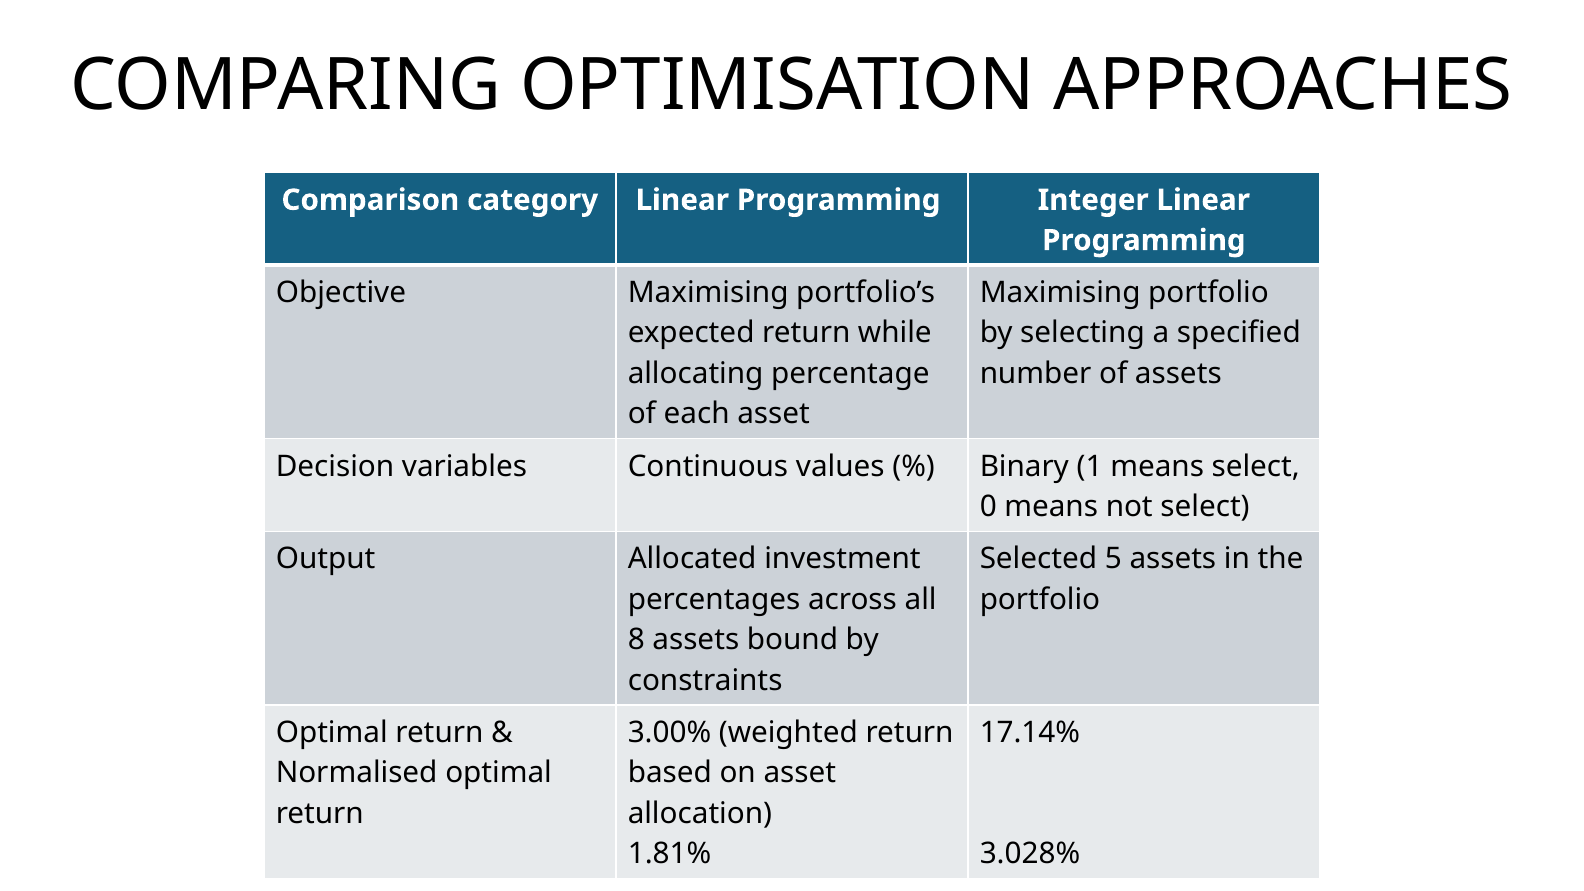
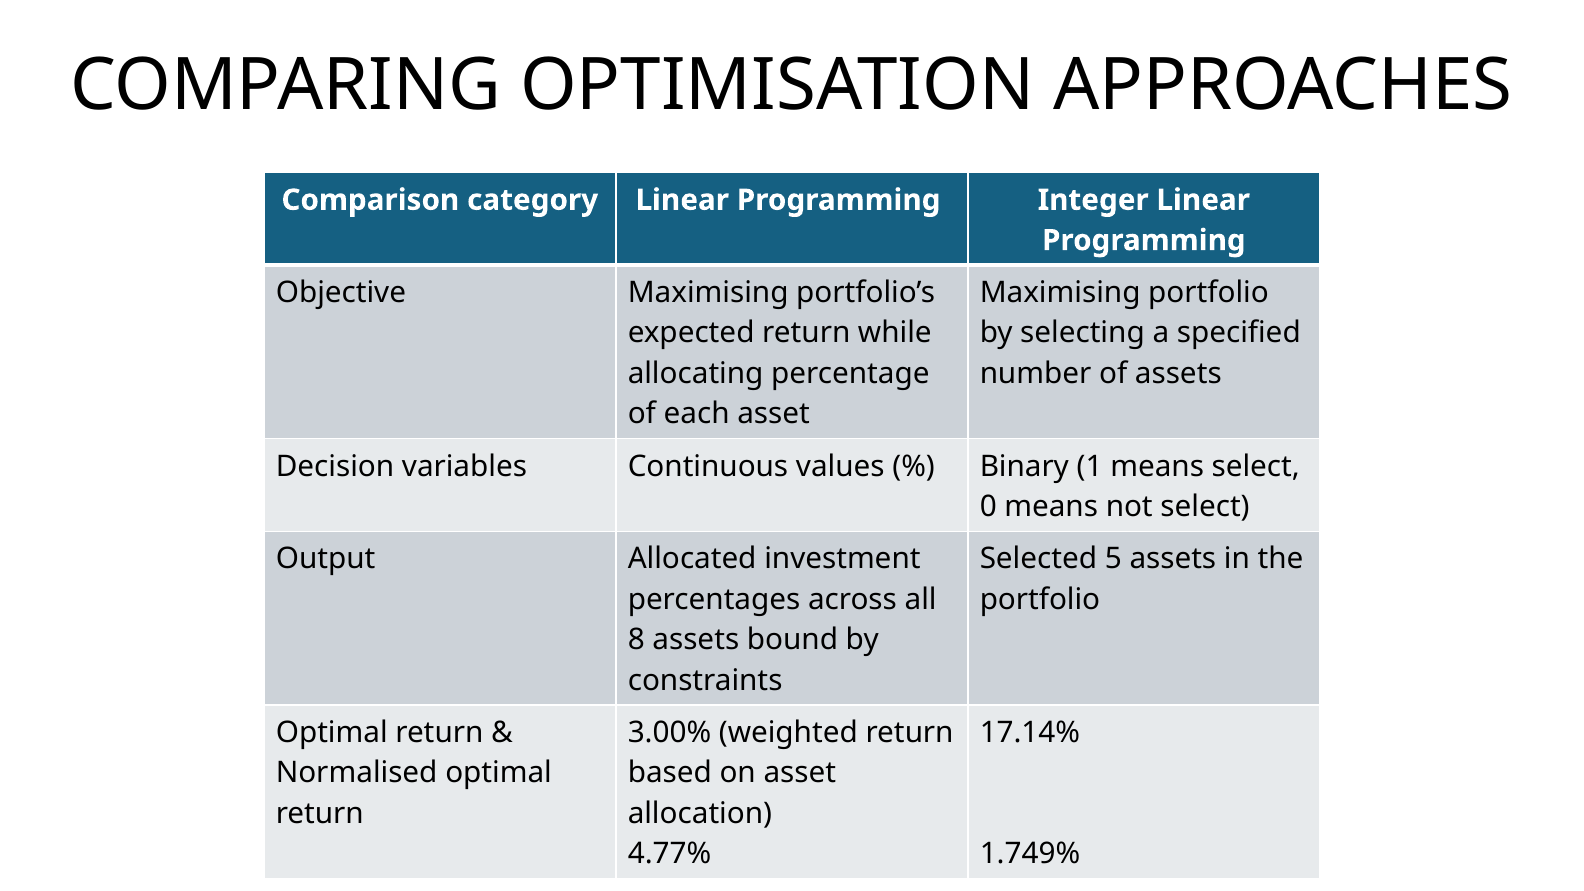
1.81%: 1.81% -> 4.77%
3.028%: 3.028% -> 1.749%
